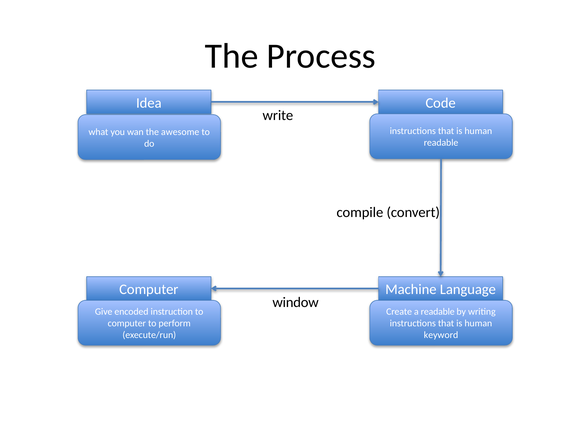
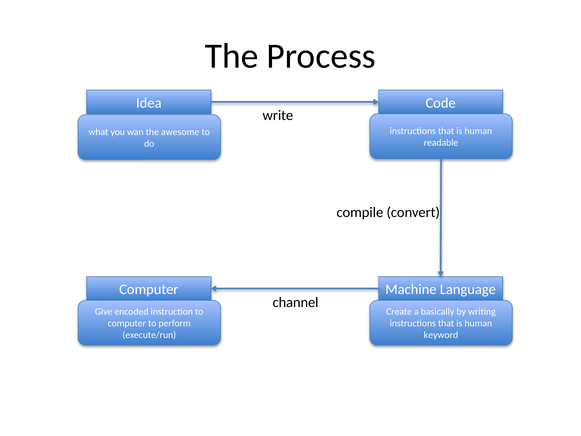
window: window -> channel
a readable: readable -> basically
